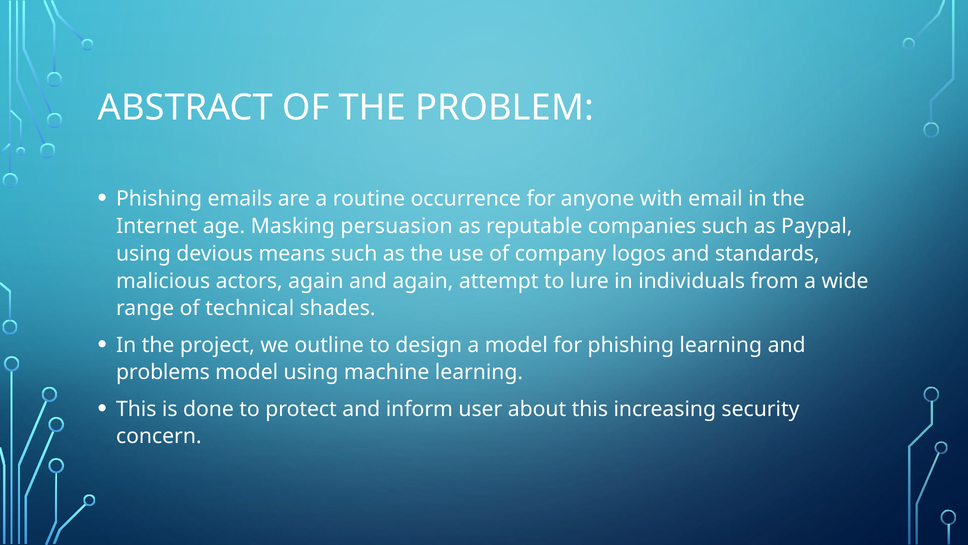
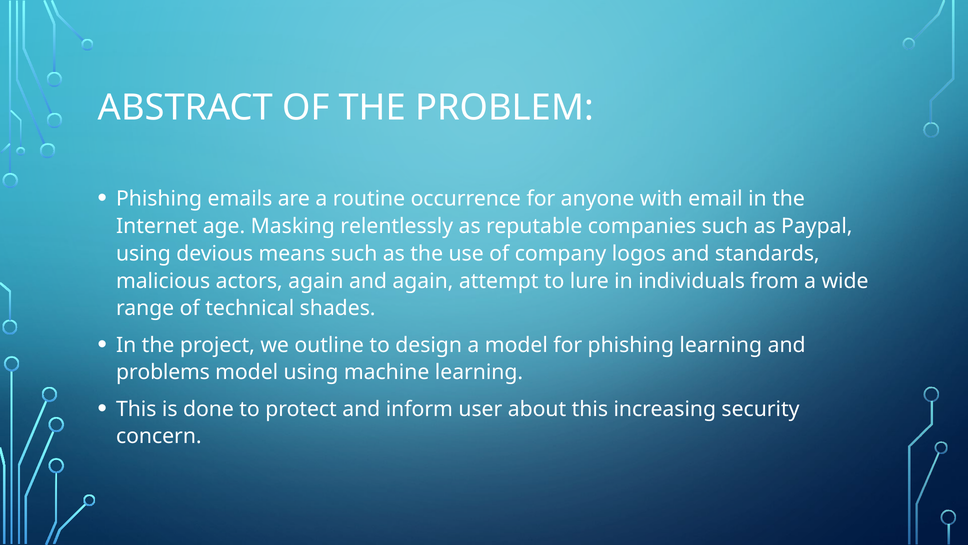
persuasion: persuasion -> relentlessly
